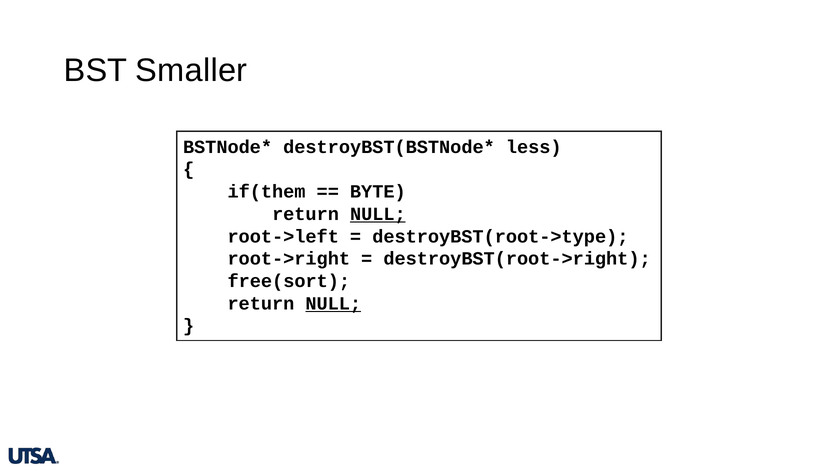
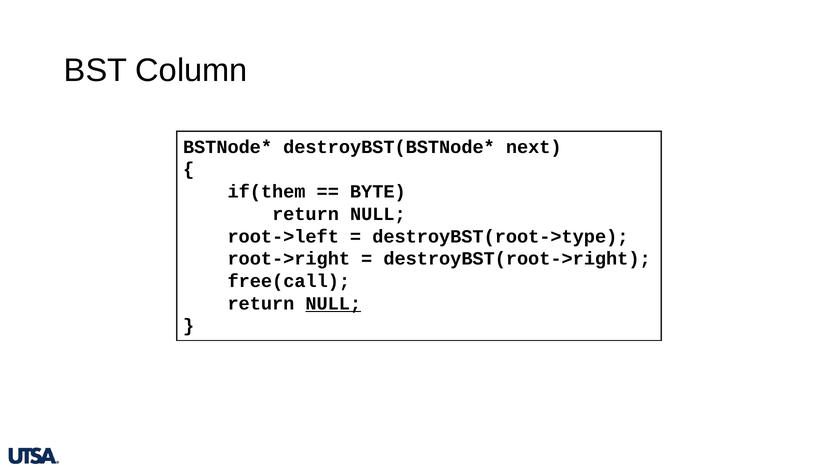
Smaller: Smaller -> Column
less: less -> next
NULL at (378, 214) underline: present -> none
free(sort: free(sort -> free(call
